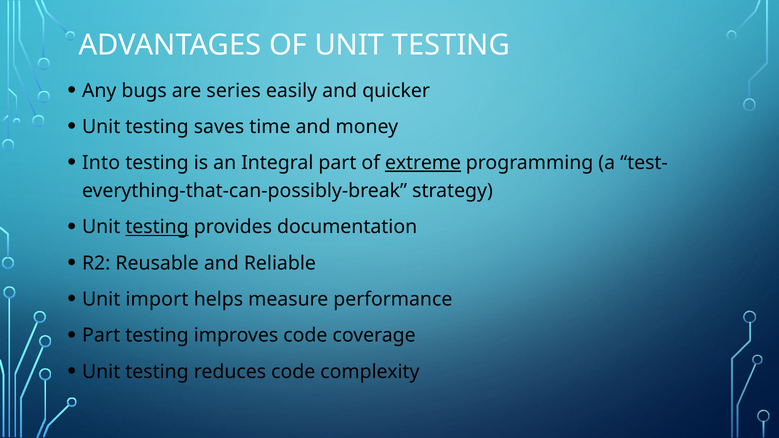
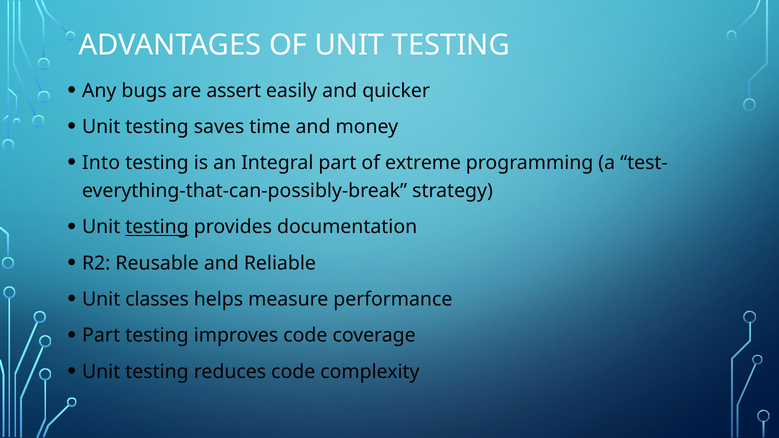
series: series -> assert
extreme underline: present -> none
import: import -> classes
